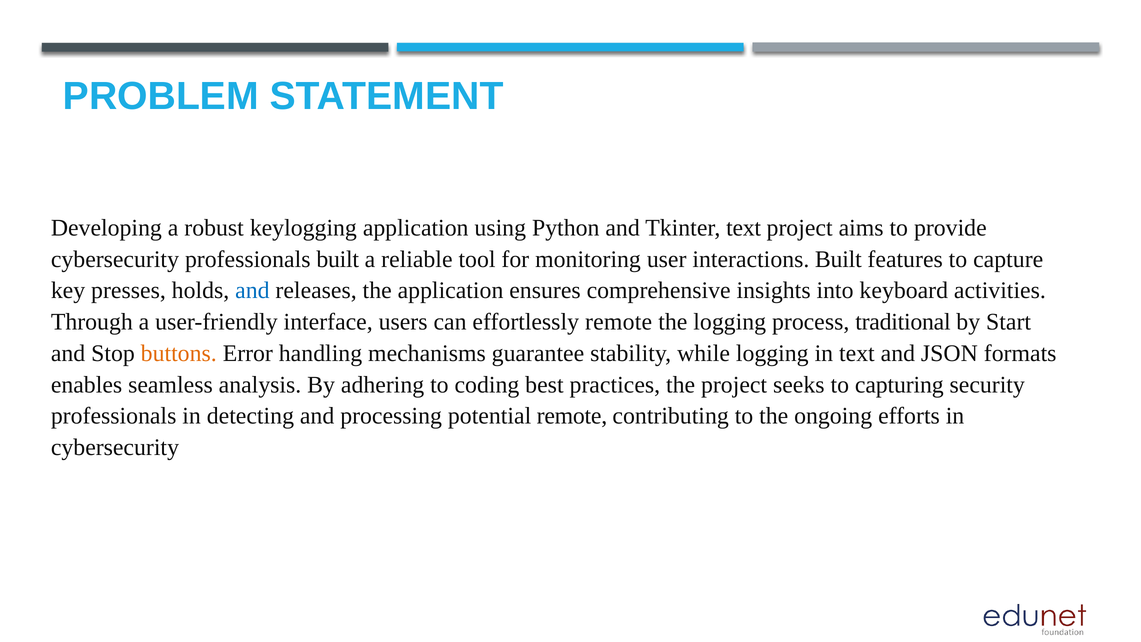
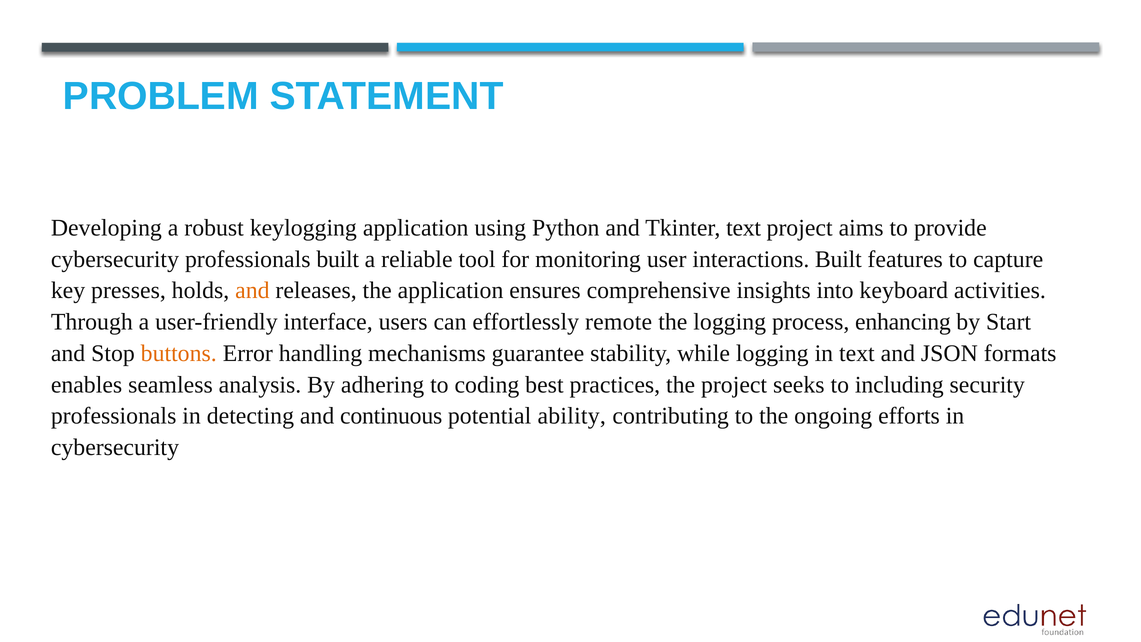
and at (252, 291) colour: blue -> orange
traditional: traditional -> enhancing
capturing: capturing -> including
processing: processing -> continuous
potential remote: remote -> ability
